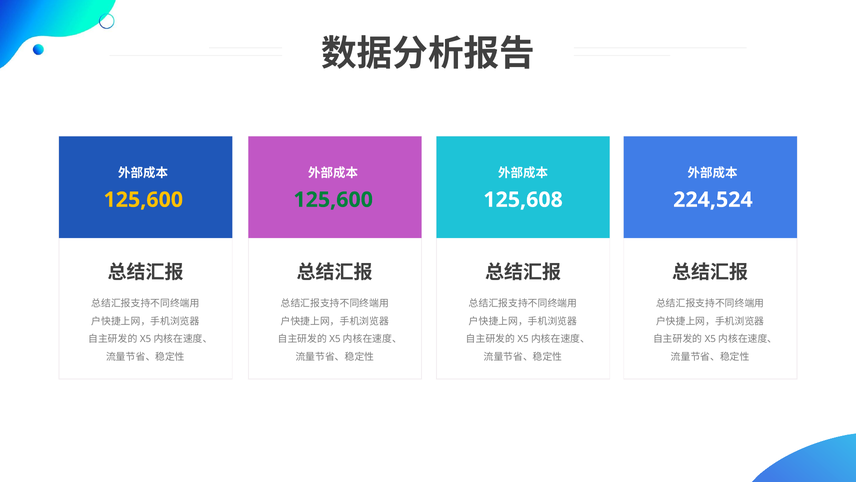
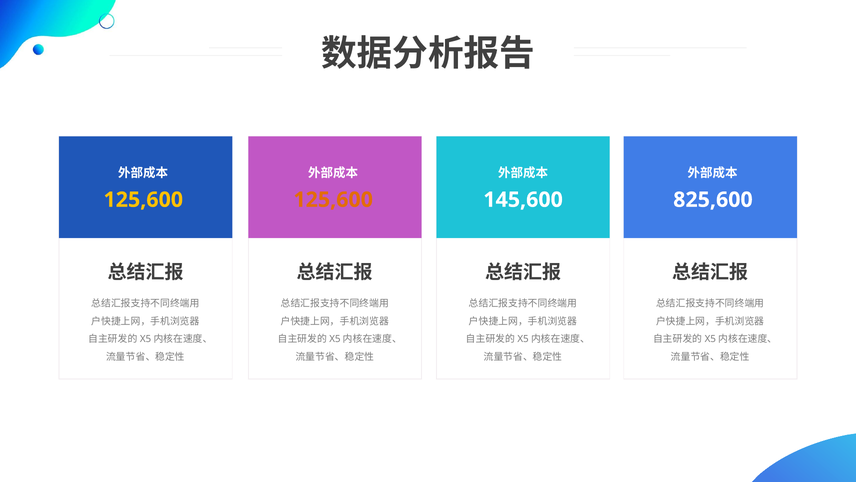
125,600 at (333, 200) colour: green -> orange
125,608: 125,608 -> 145,600
224,524: 224,524 -> 825,600
